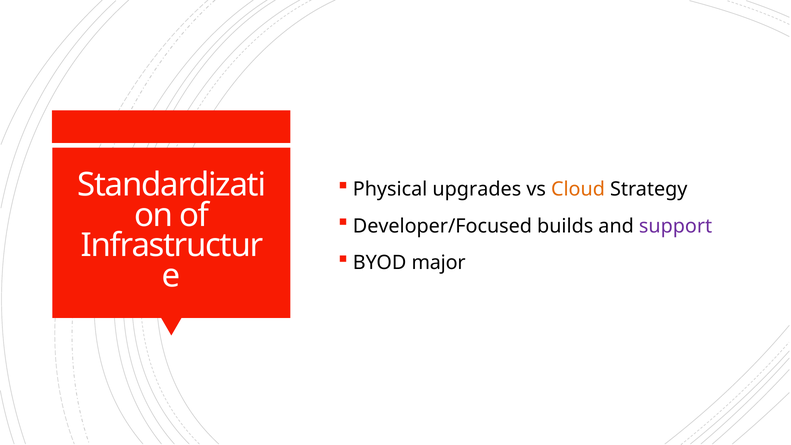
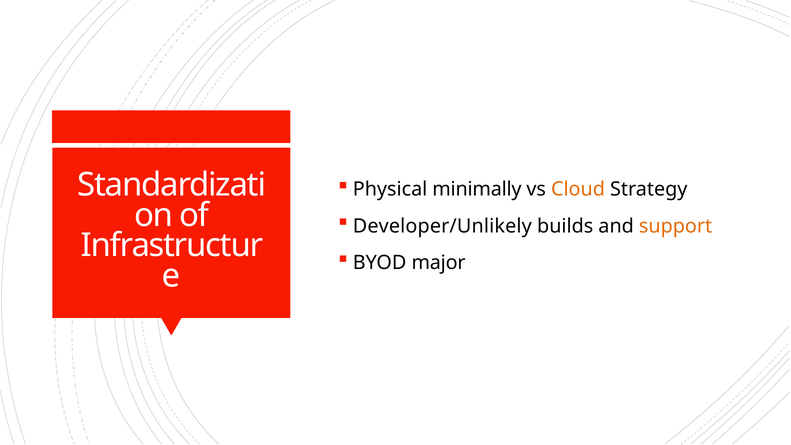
upgrades: upgrades -> minimally
Developer/Focused: Developer/Focused -> Developer/Unlikely
support colour: purple -> orange
